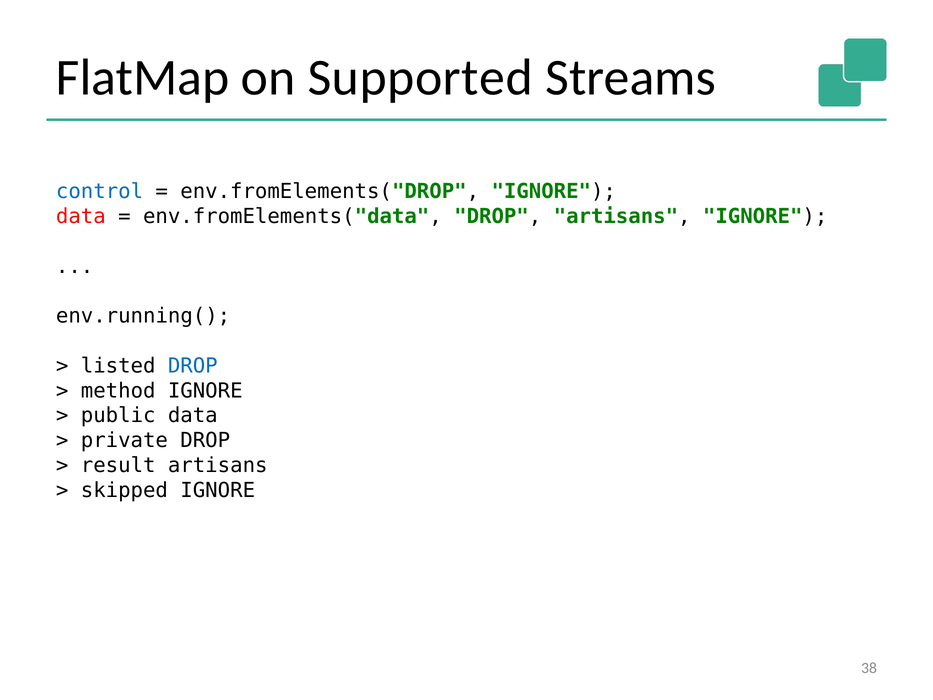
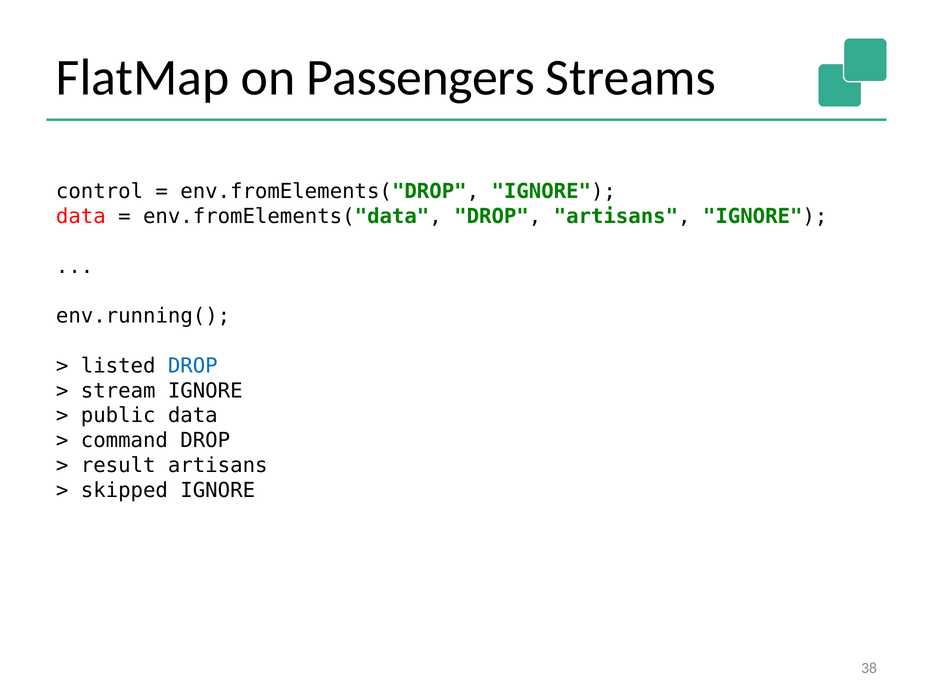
Supported: Supported -> Passengers
control colour: blue -> black
method: method -> stream
private: private -> command
